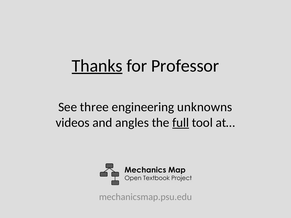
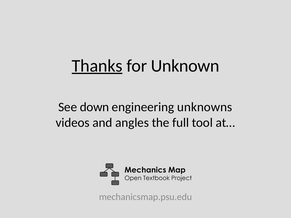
Professor: Professor -> Unknown
three: three -> down
full underline: present -> none
